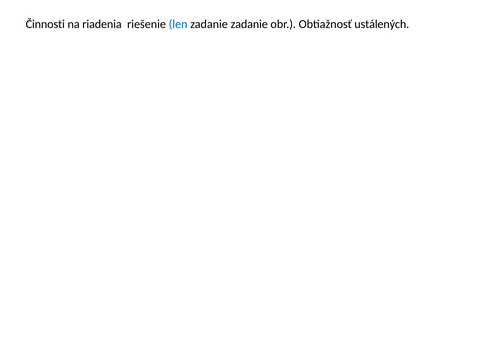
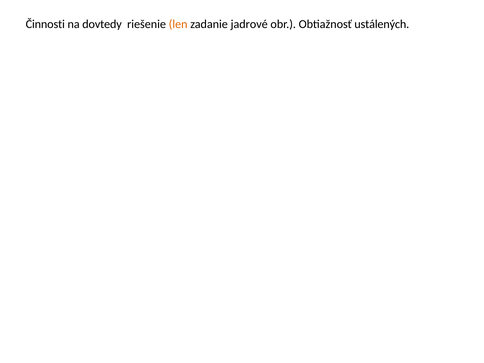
riadenia: riadenia -> dovtedy
len colour: blue -> orange
zadanie zadanie: zadanie -> jadrové
